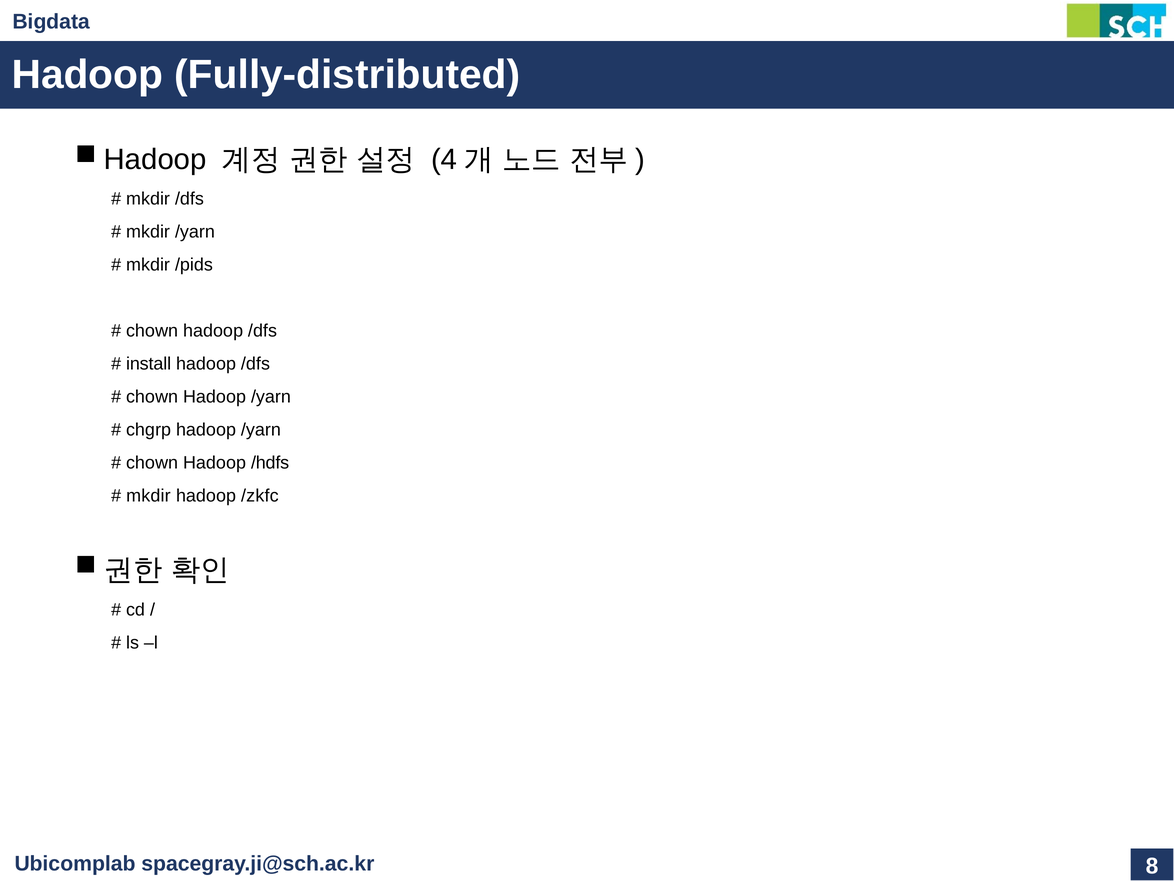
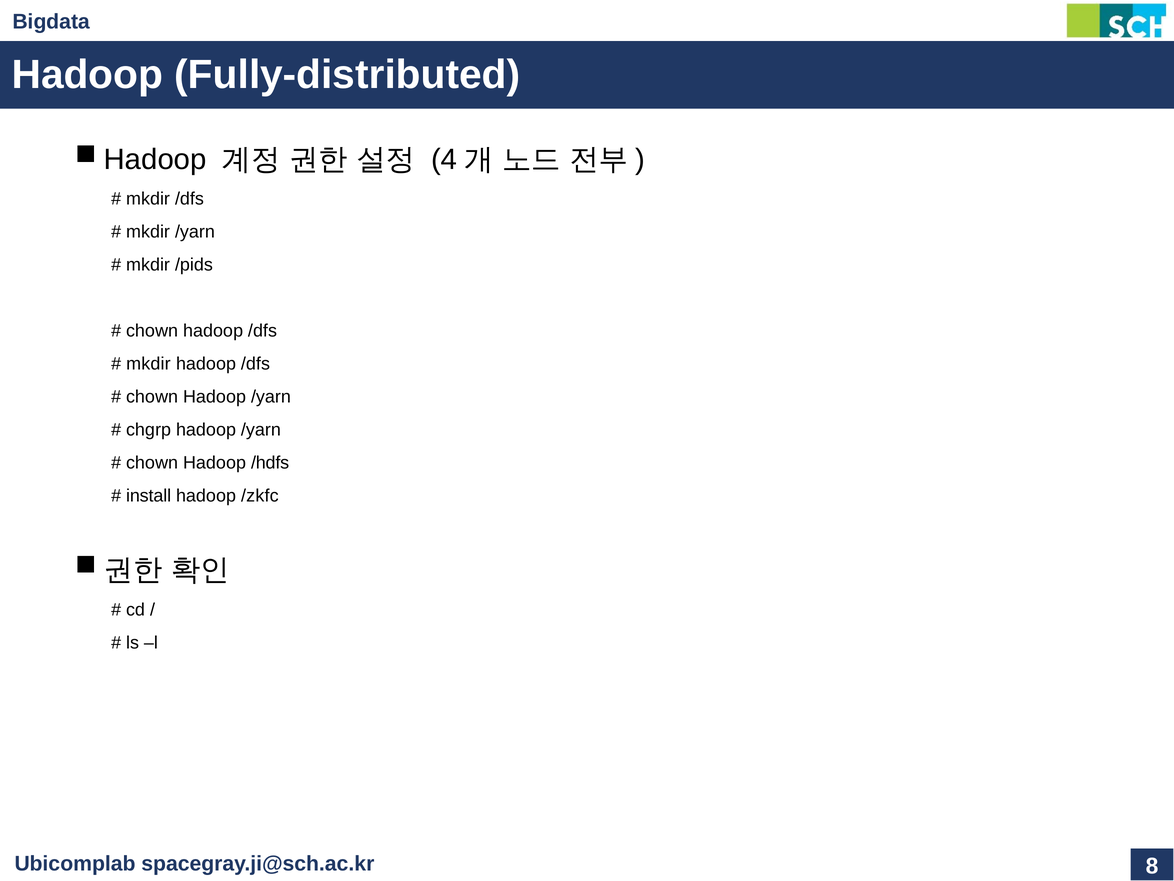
install at (149, 364): install -> mkdir
mkdir at (148, 495): mkdir -> install
